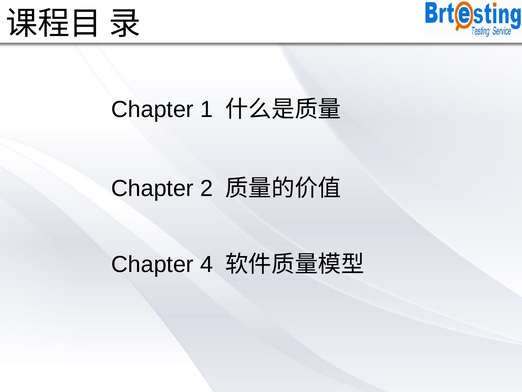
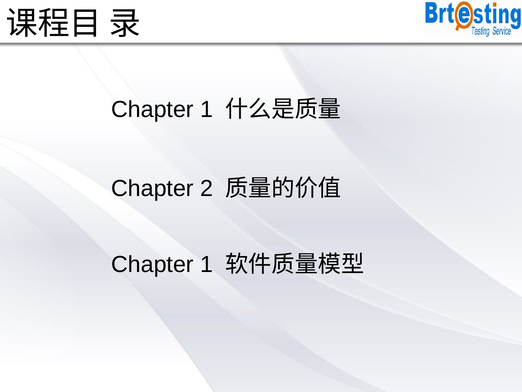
4 at (207, 264): 4 -> 1
